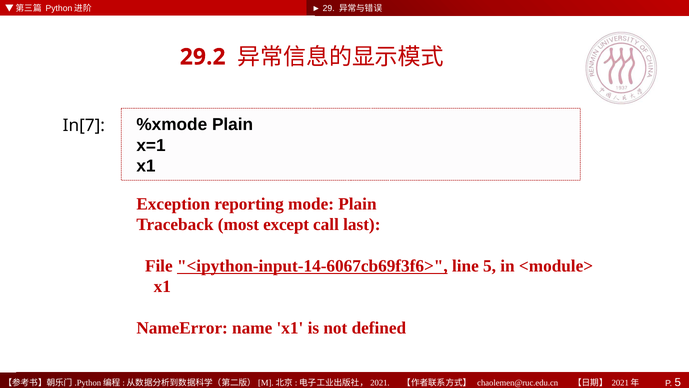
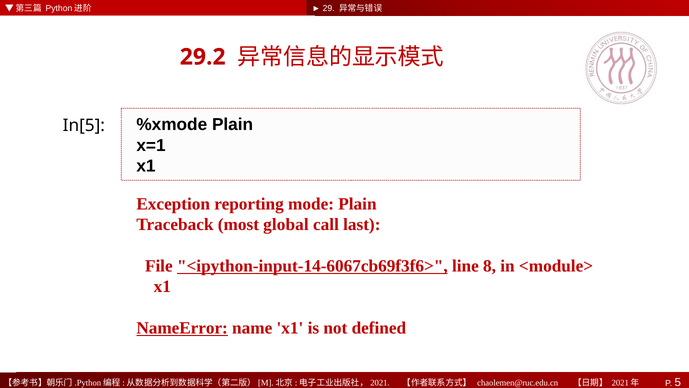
In[7: In[7 -> In[5
except: except -> global
line 5: 5 -> 8
NameError underline: none -> present
